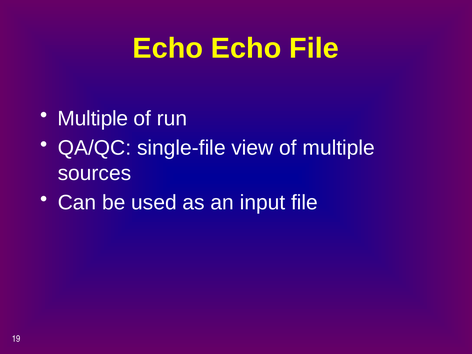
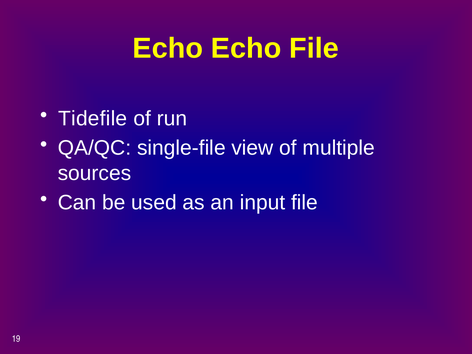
Multiple at (93, 119): Multiple -> Tidefile
